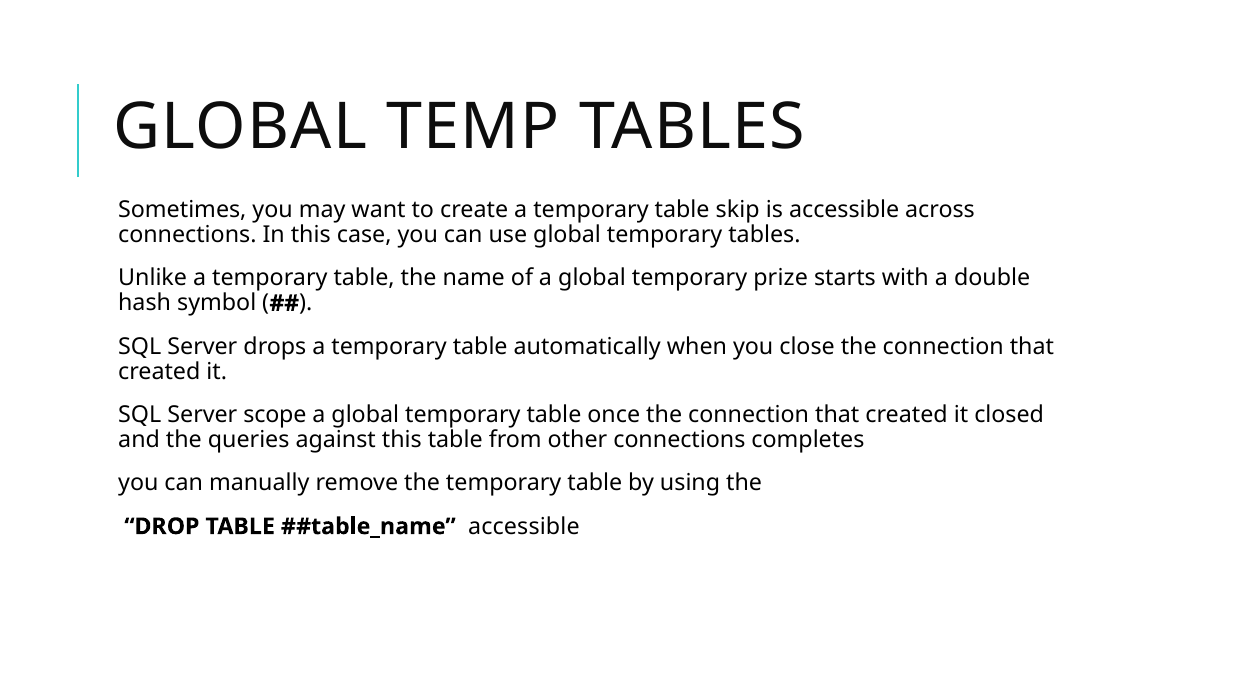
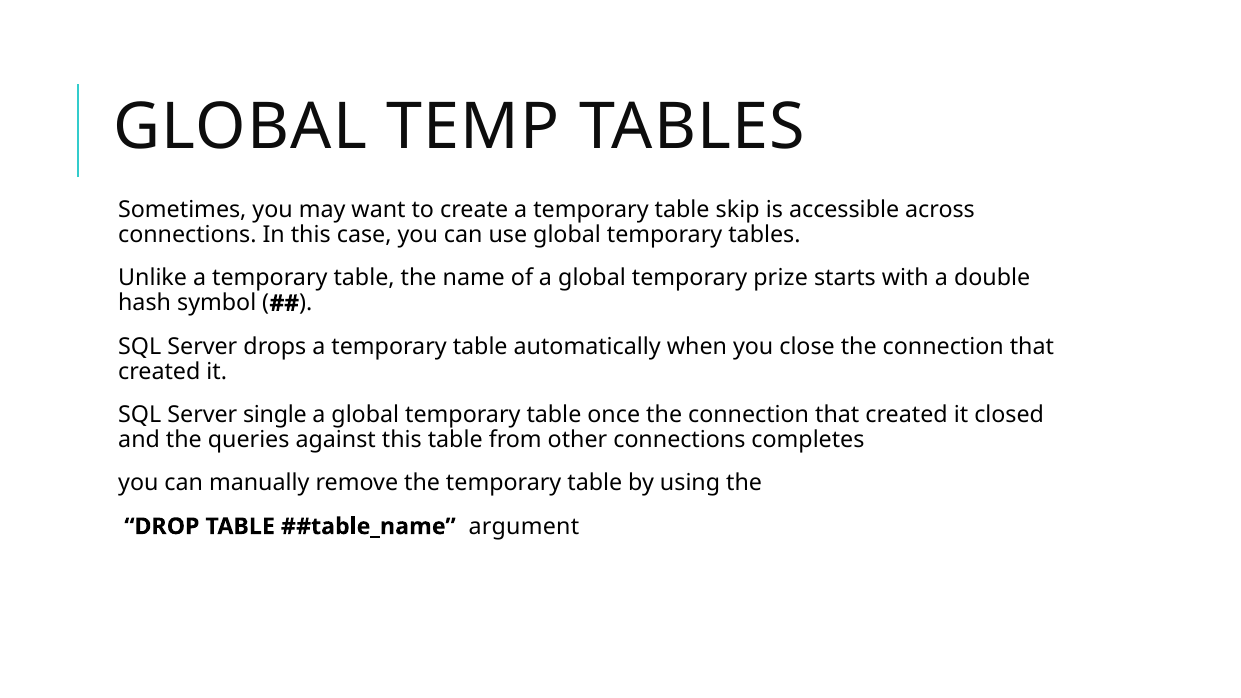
scope: scope -> single
accessible at (524, 527): accessible -> argument
